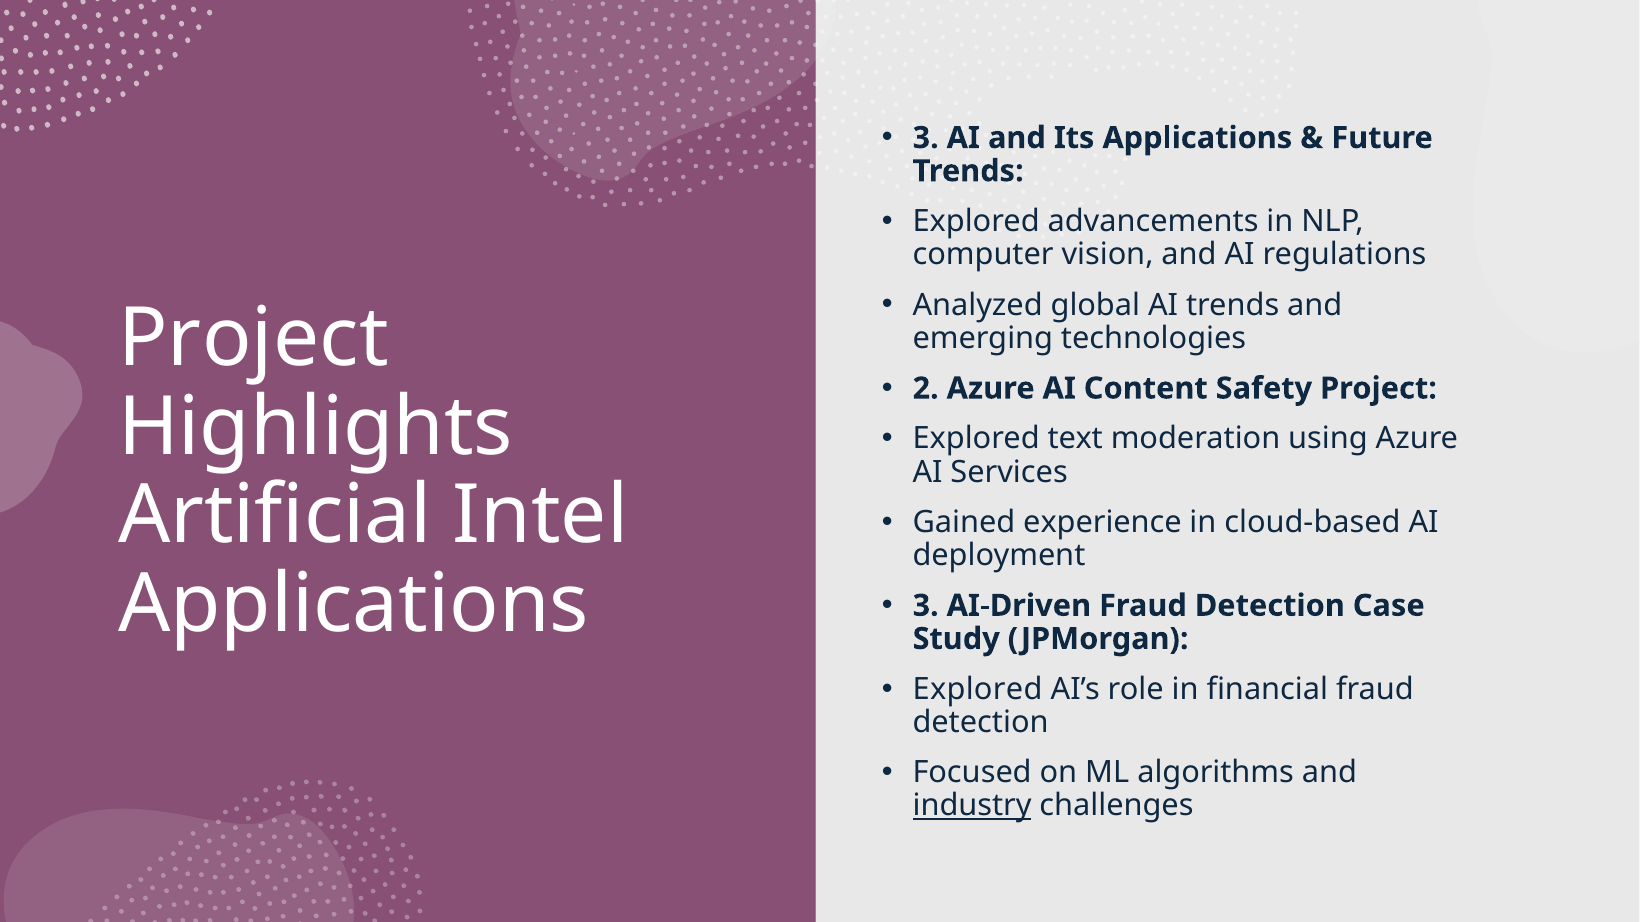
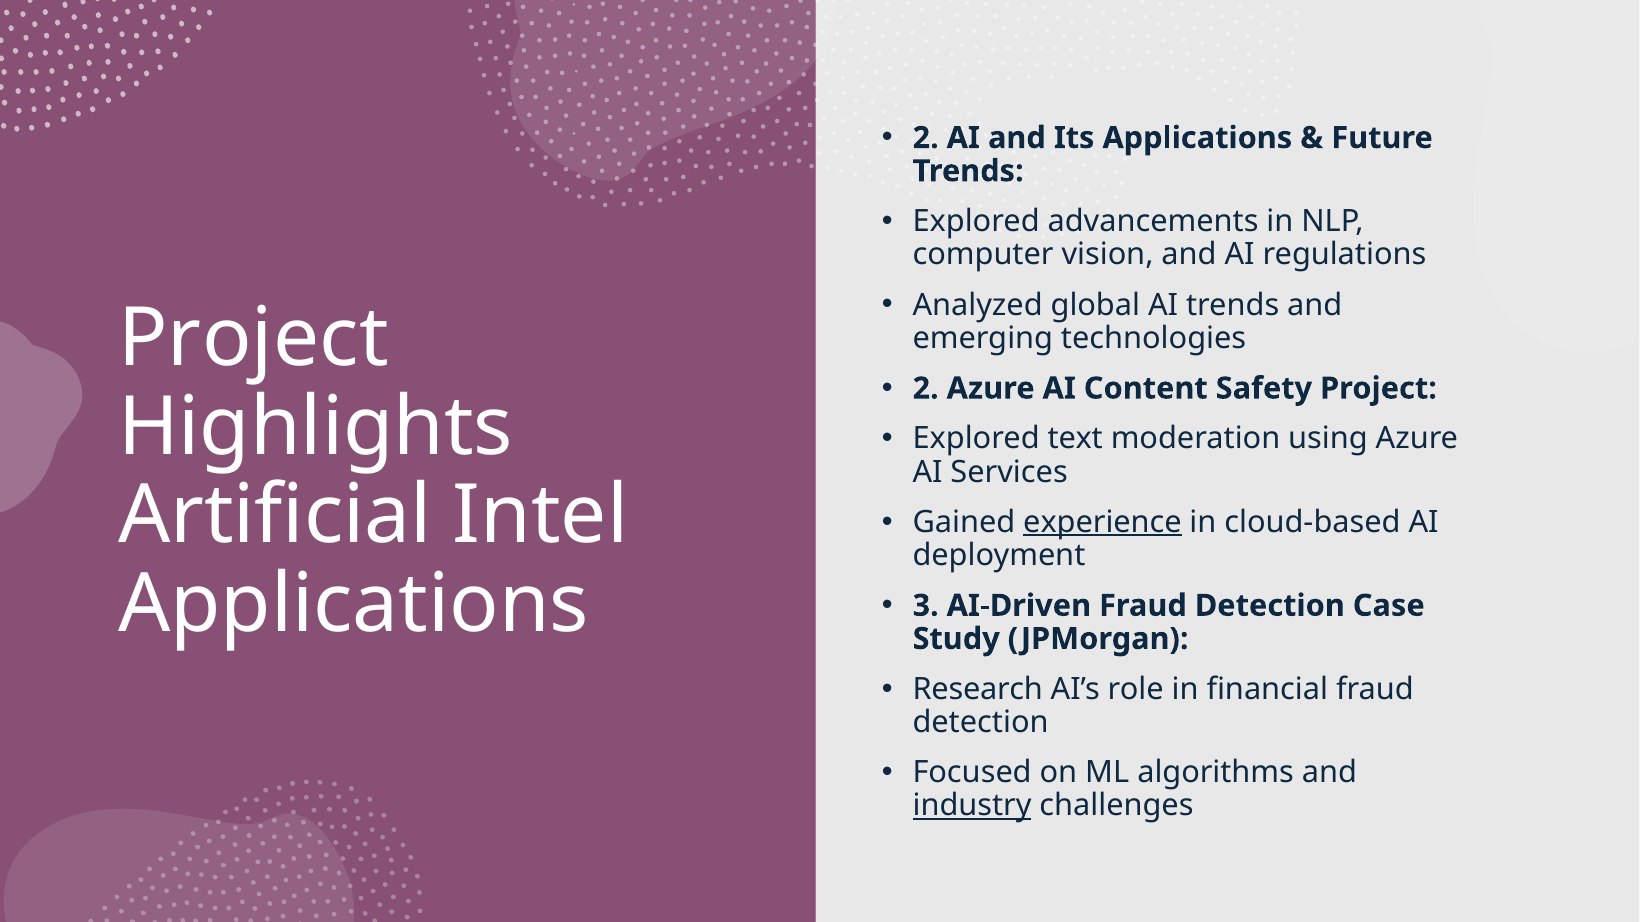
3 at (926, 138): 3 -> 2
experience underline: none -> present
Explored at (978, 689): Explored -> Research
